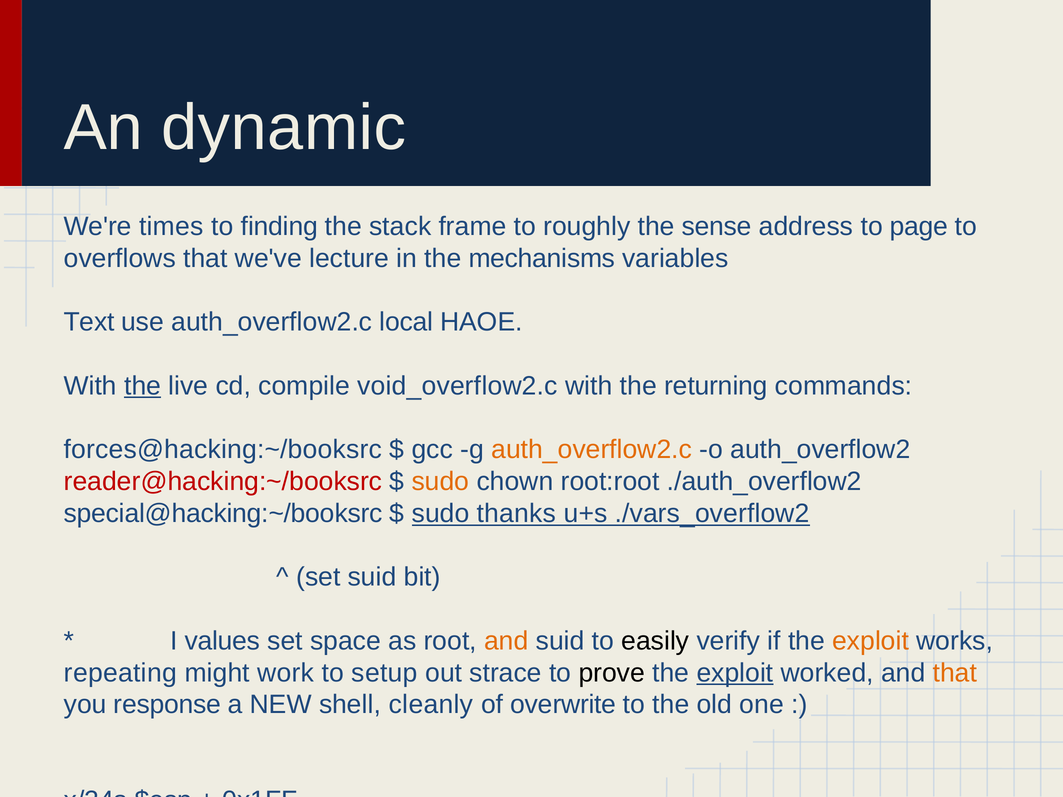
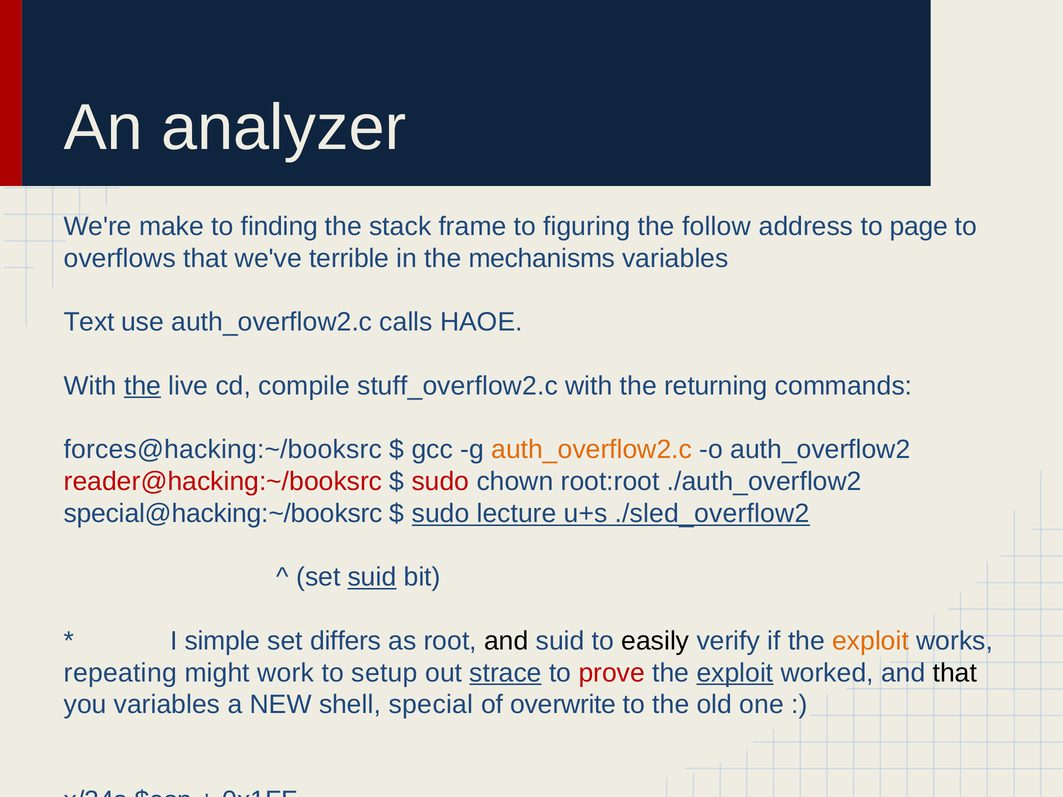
dynamic: dynamic -> analyzer
times: times -> make
roughly: roughly -> figuring
sense: sense -> follow
lecture: lecture -> terrible
local: local -> calls
void_overflow2.c: void_overflow2.c -> stuff_overflow2.c
sudo at (440, 482) colour: orange -> red
thanks: thanks -> lecture
./vars_overflow2: ./vars_overflow2 -> ./sled_overflow2
suid at (372, 577) underline: none -> present
values: values -> simple
space: space -> differs
and at (506, 641) colour: orange -> black
strace underline: none -> present
prove colour: black -> red
that at (955, 673) colour: orange -> black
you response: response -> variables
cleanly: cleanly -> special
